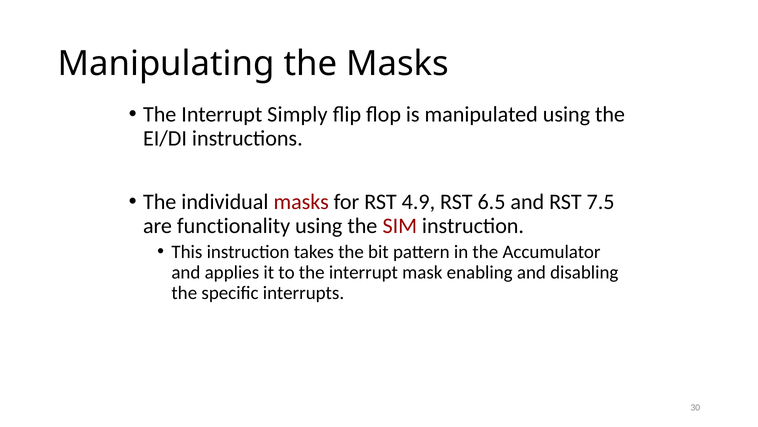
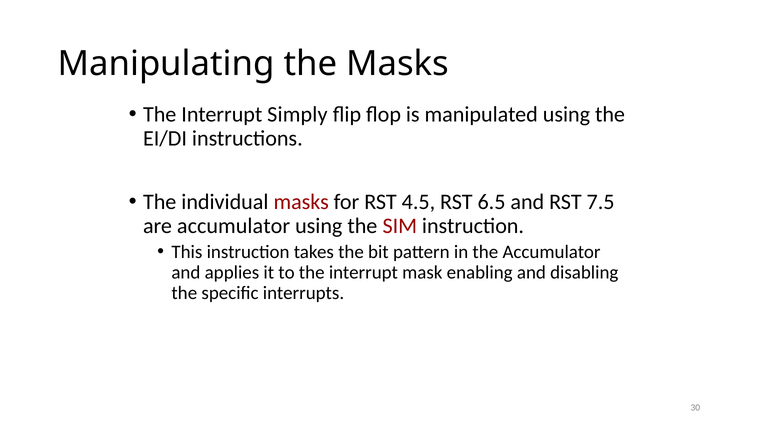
4.9: 4.9 -> 4.5
are functionality: functionality -> accumulator
